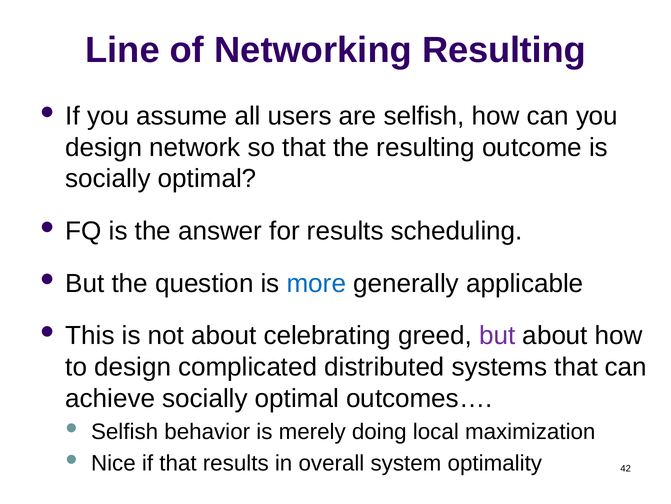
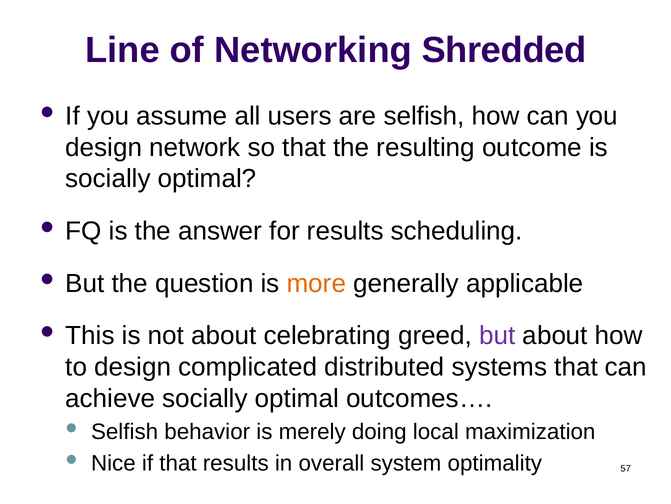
Networking Resulting: Resulting -> Shredded
more colour: blue -> orange
42: 42 -> 57
